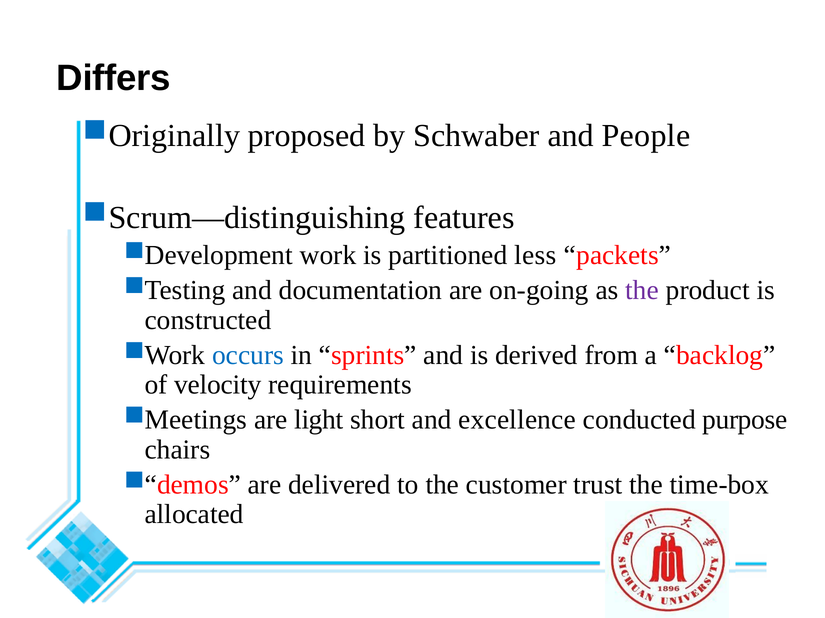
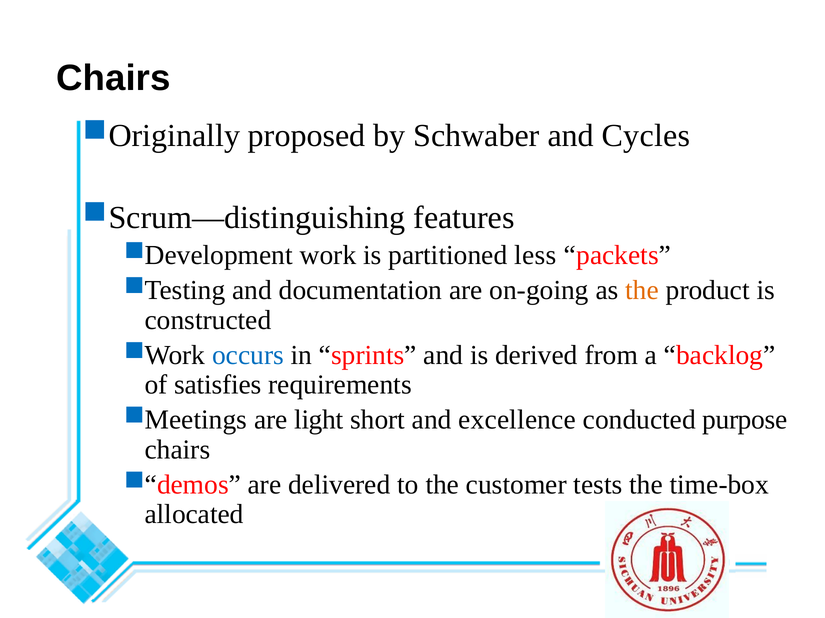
Differs at (114, 78): Differs -> Chairs
People: People -> Cycles
the at (642, 291) colour: purple -> orange
velocity: velocity -> satisfies
trust: trust -> tests
